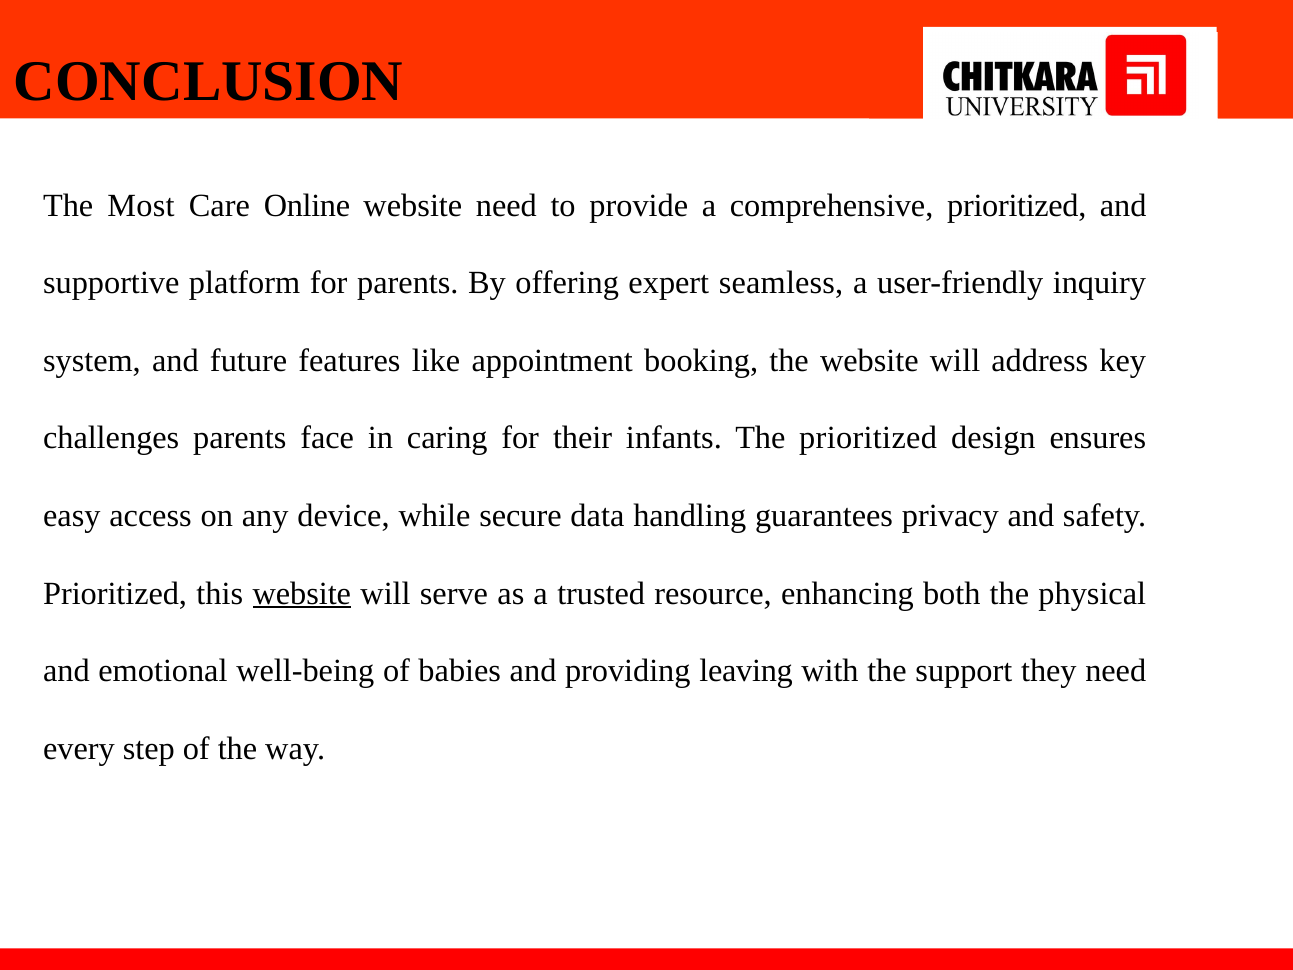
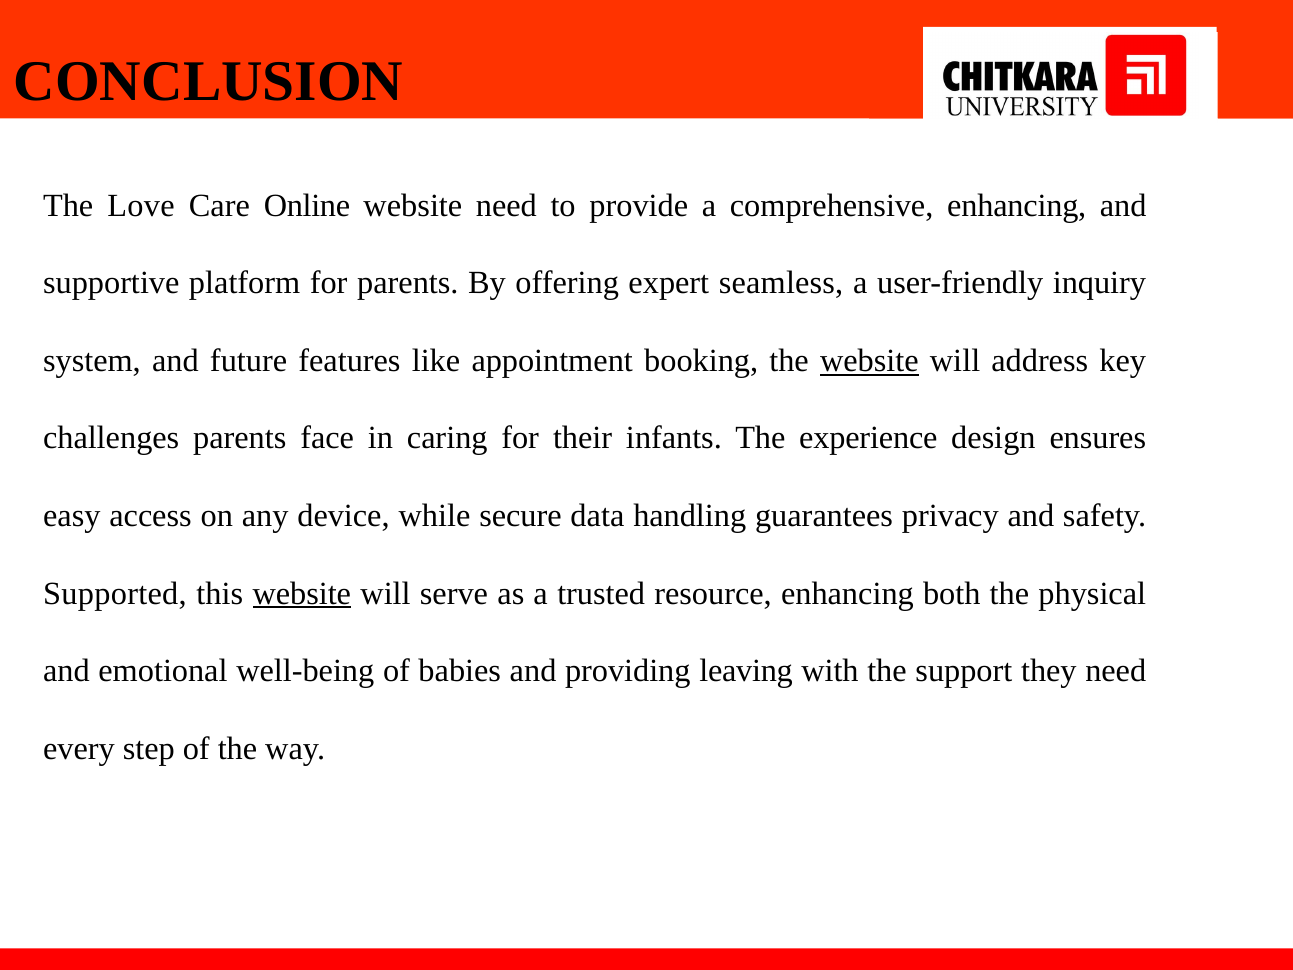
Most: Most -> Love
comprehensive prioritized: prioritized -> enhancing
website at (869, 361) underline: none -> present
The prioritized: prioritized -> experience
Prioritized at (115, 593): Prioritized -> Supported
